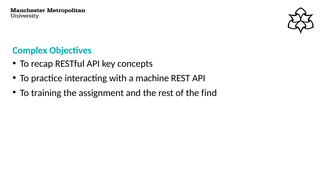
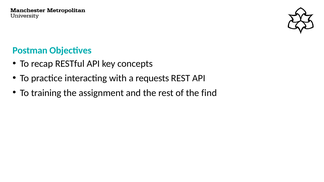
Complex: Complex -> Postman
machine: machine -> requests
